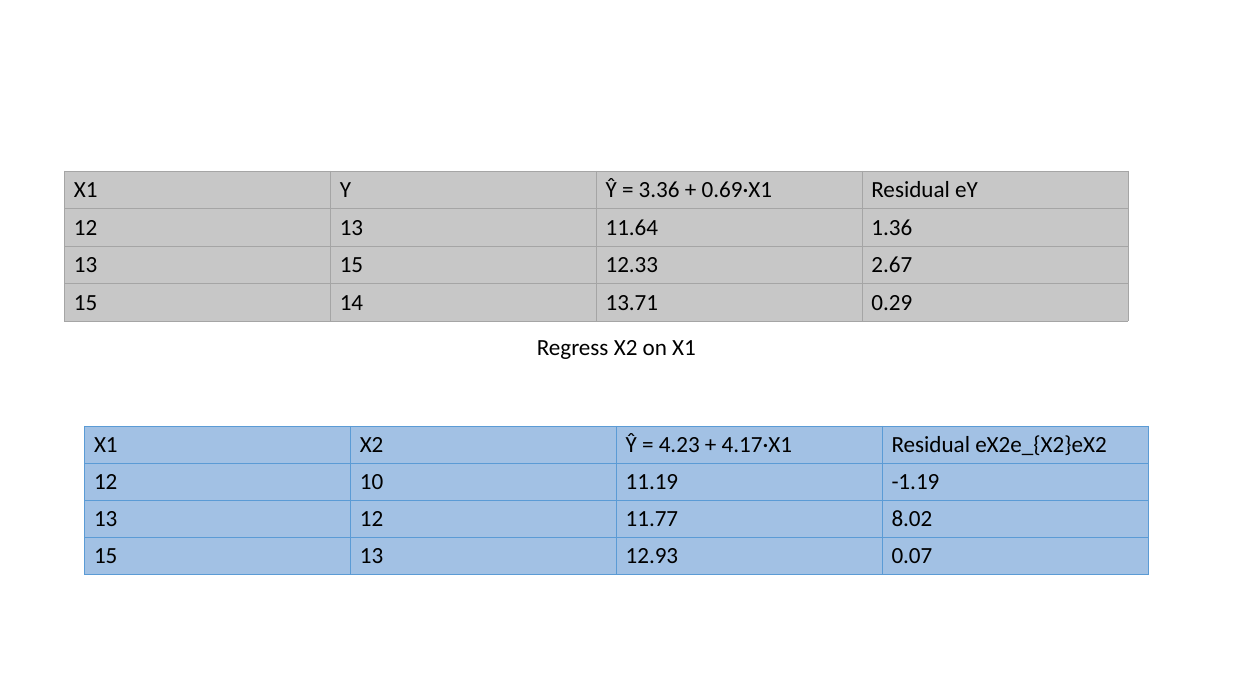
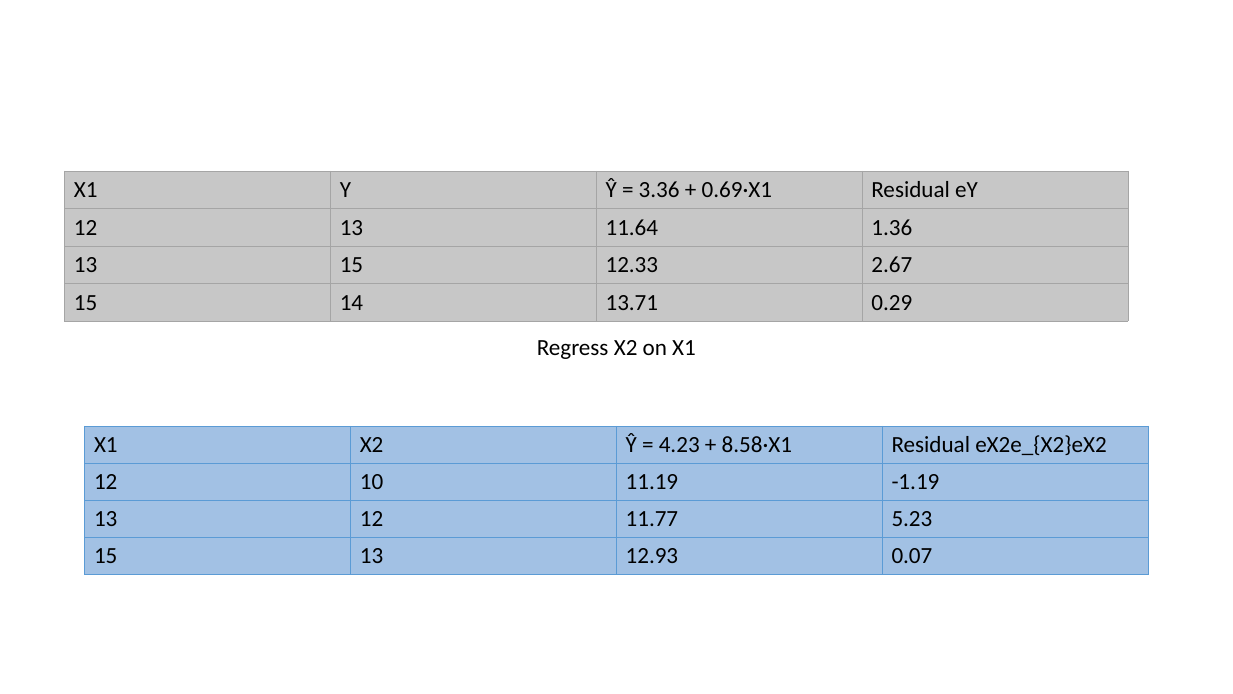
4.17·X1: 4.17·X1 -> 8.58·X1
8.02: 8.02 -> 5.23
